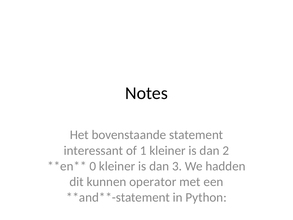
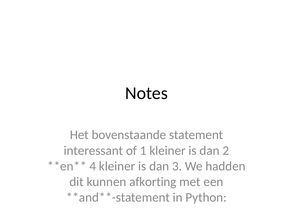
0: 0 -> 4
operator: operator -> afkorting
